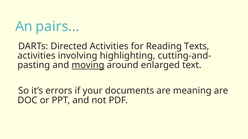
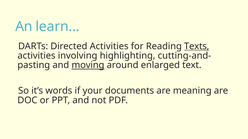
pairs…: pairs… -> learn…
Texts underline: none -> present
errors: errors -> words
